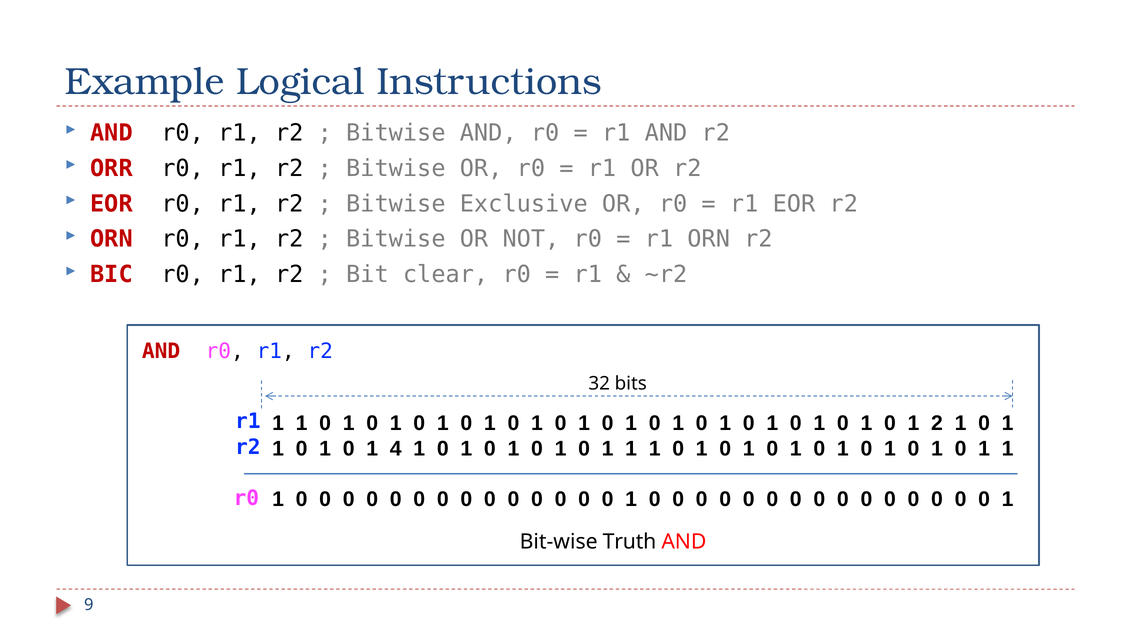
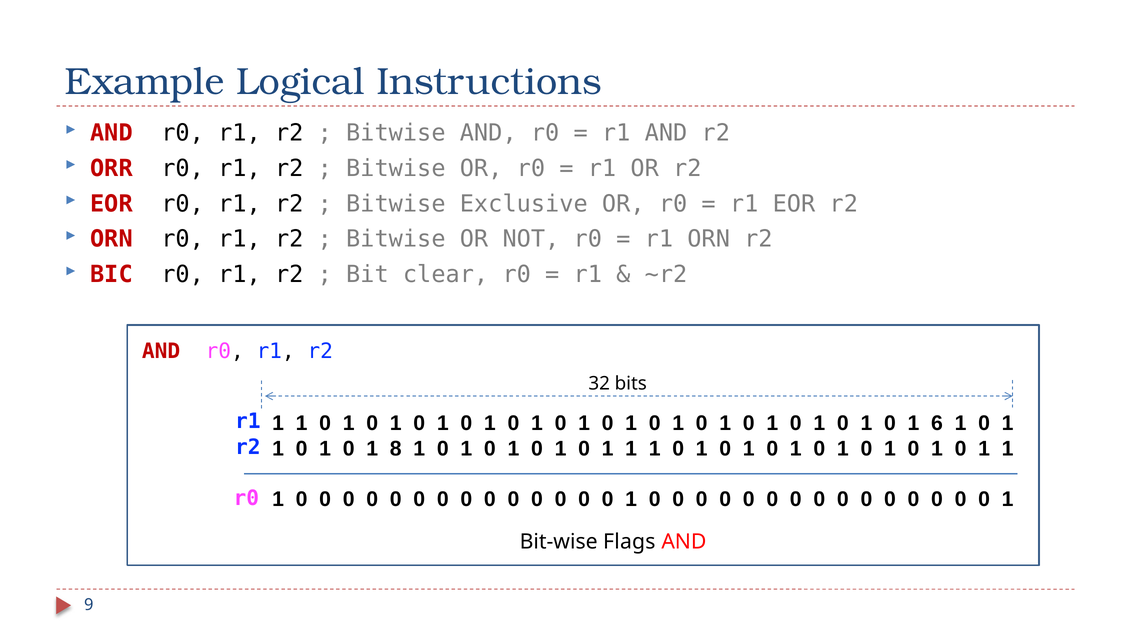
2: 2 -> 6
4: 4 -> 8
Truth: Truth -> Flags
